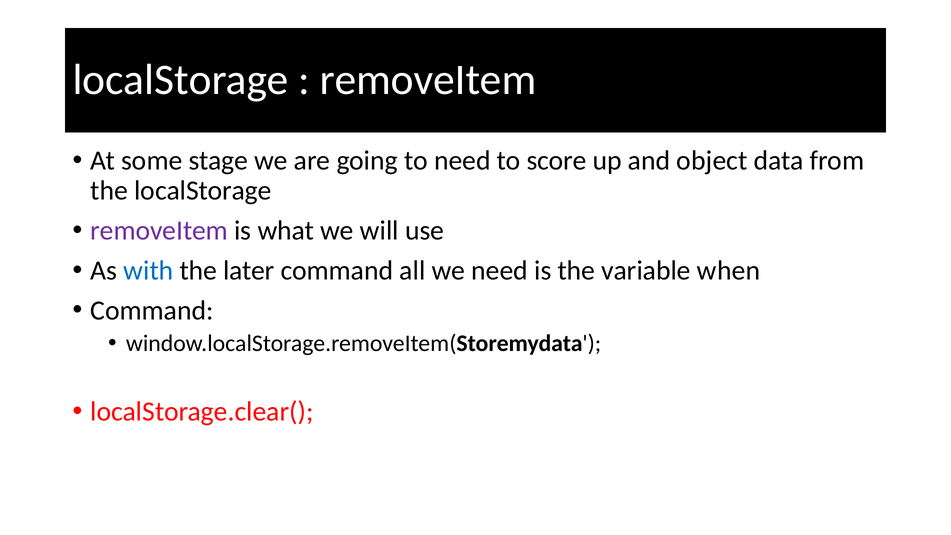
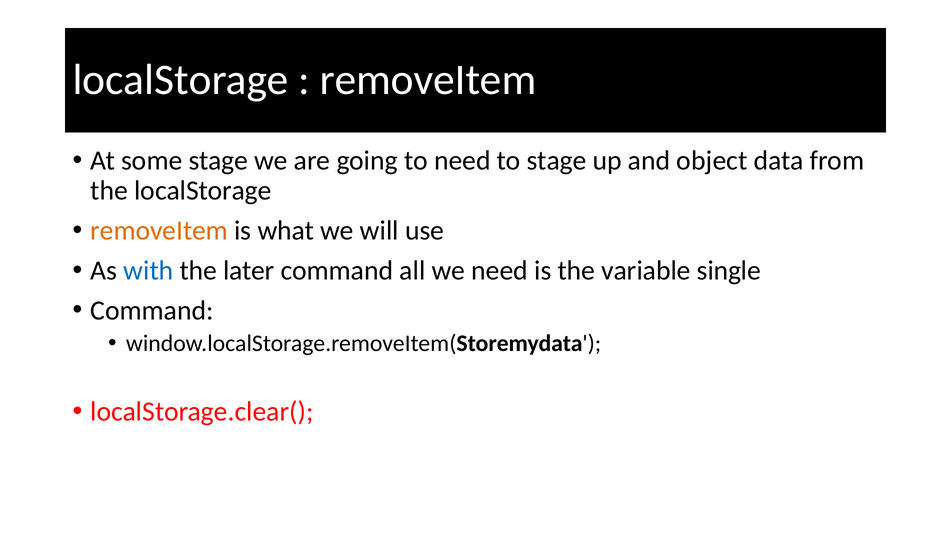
to score: score -> stage
removeItem at (159, 231) colour: purple -> orange
when: when -> single
